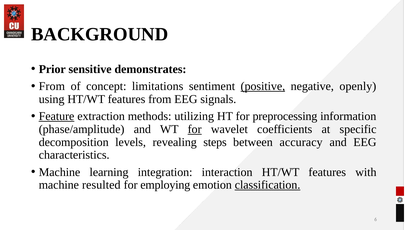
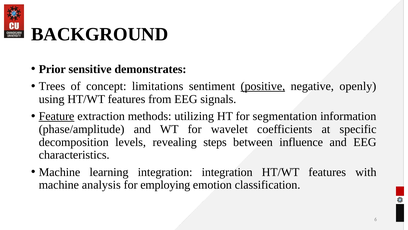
From at (52, 86): From -> Trees
preprocessing: preprocessing -> segmentation
for at (195, 129) underline: present -> none
accuracy: accuracy -> influence
integration interaction: interaction -> integration
resulted: resulted -> analysis
classification underline: present -> none
